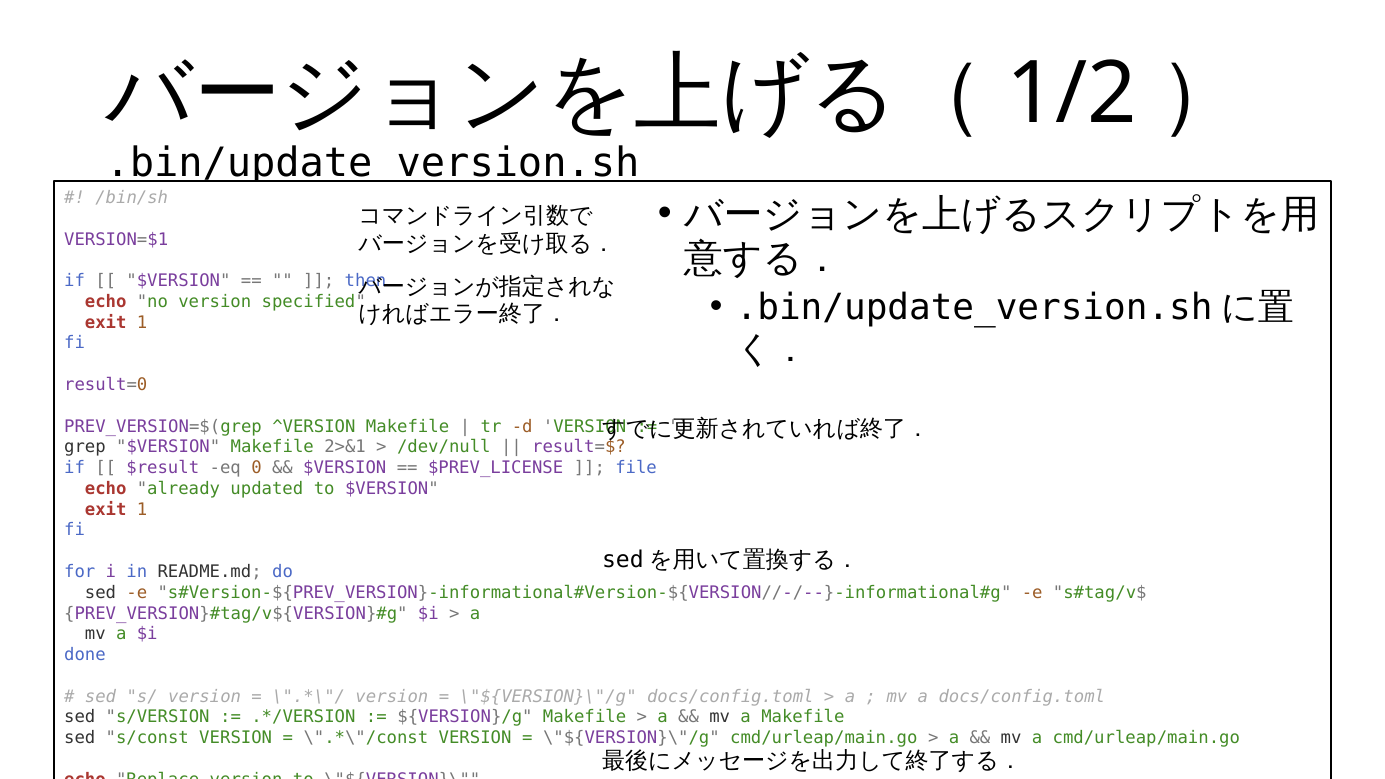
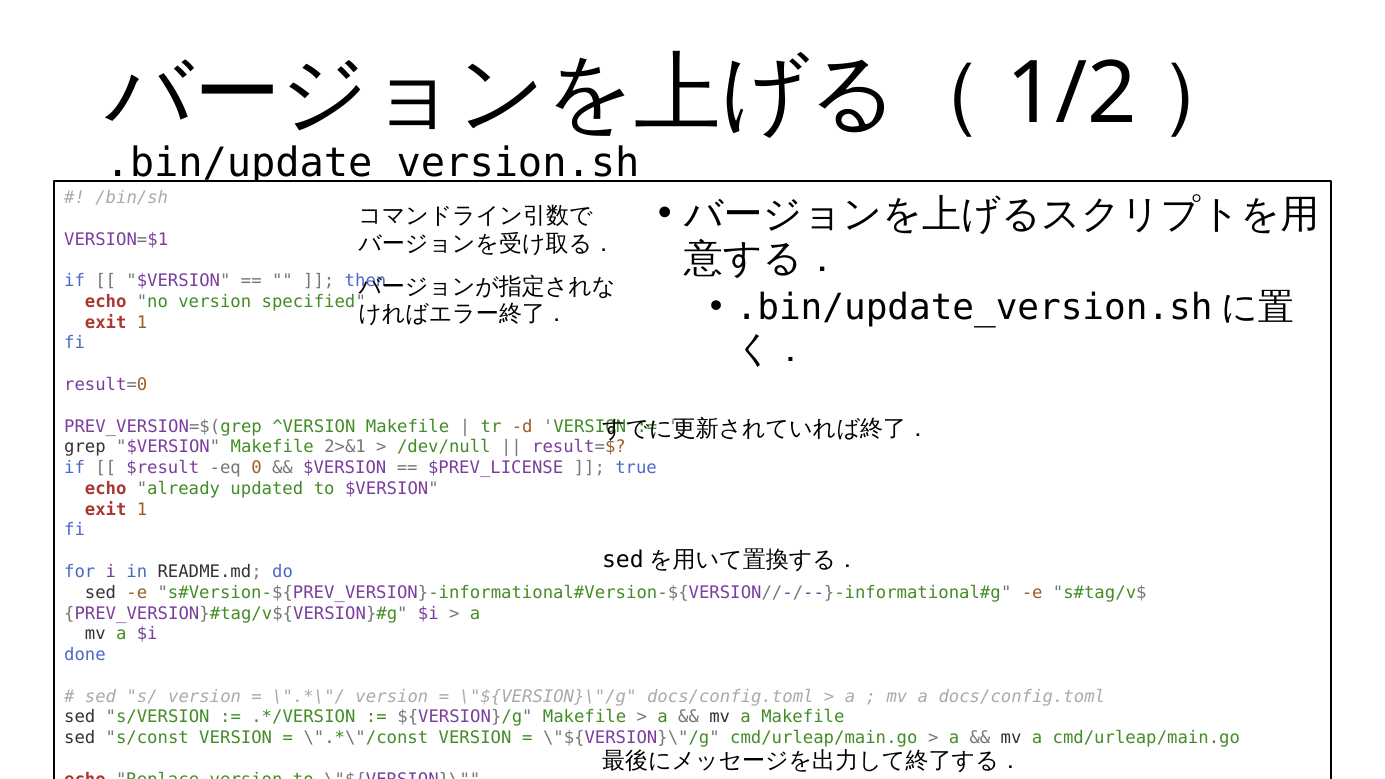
file: file -> true
